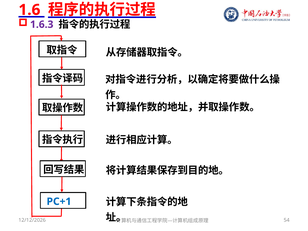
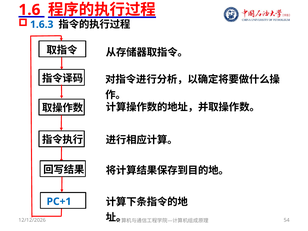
1.6.3 colour: purple -> blue
